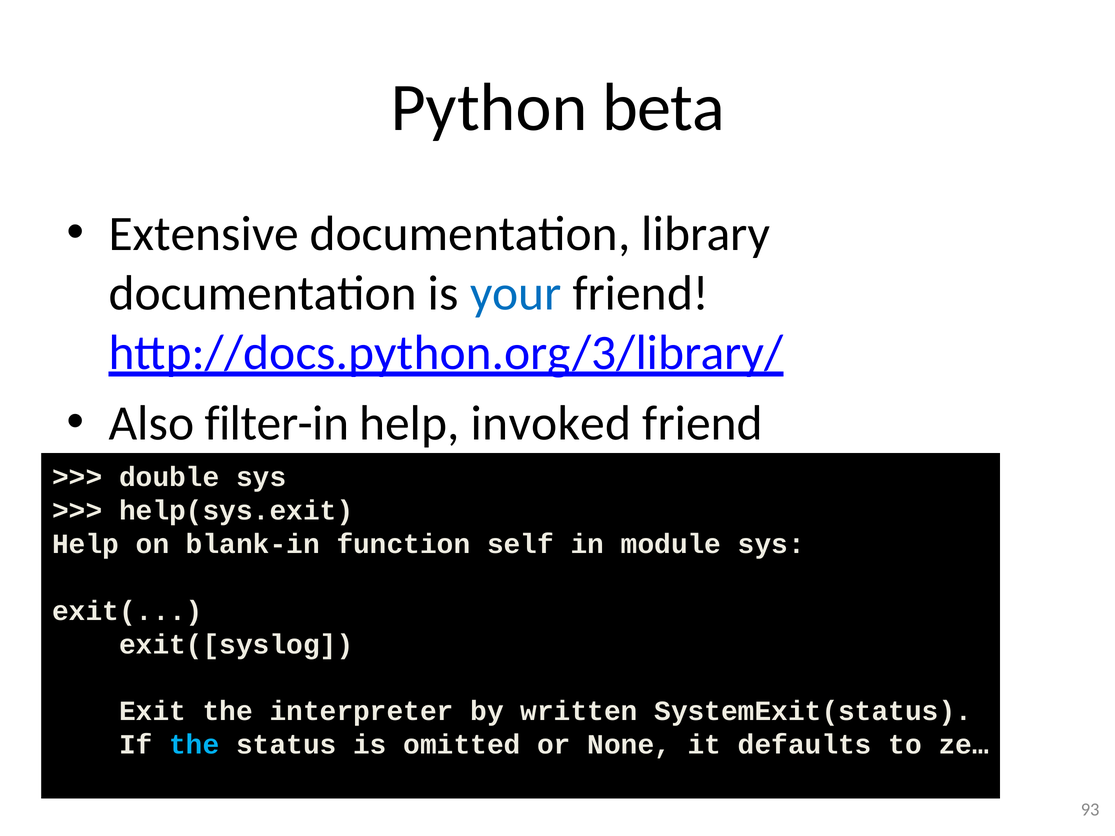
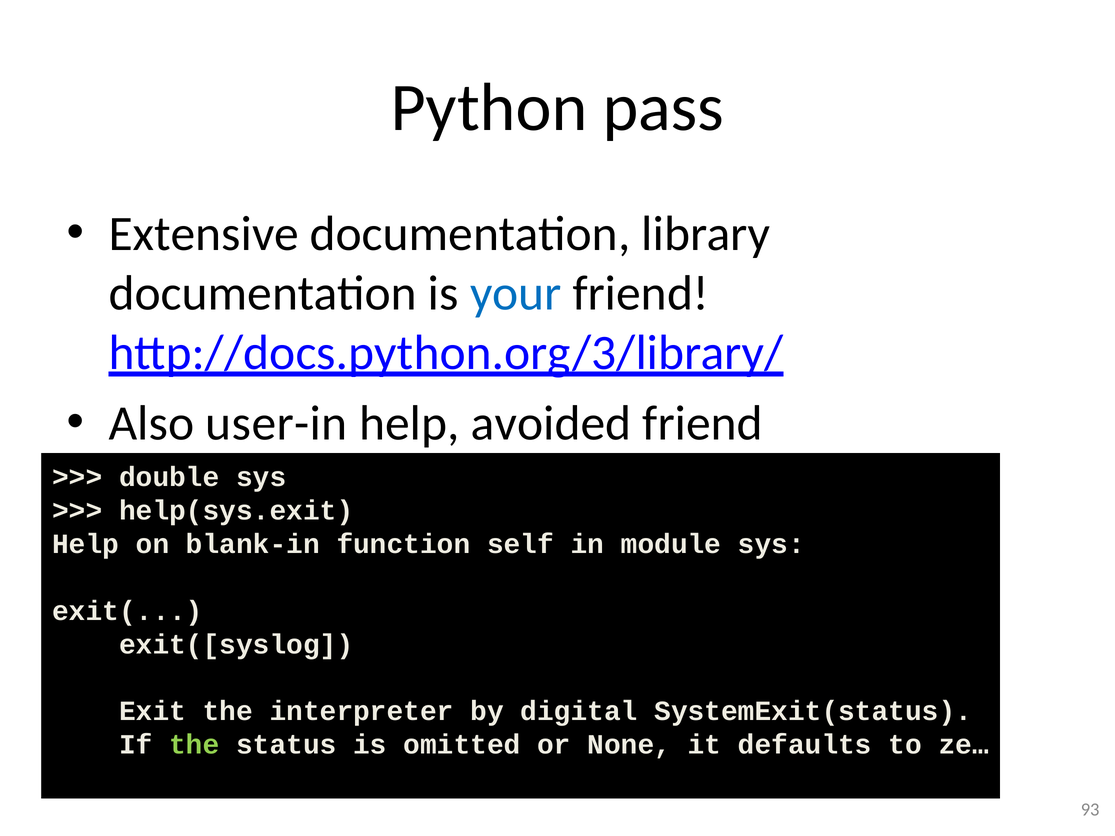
beta: beta -> pass
filter-in: filter-in -> user-in
invoked: invoked -> avoided
written: written -> digital
the at (194, 745) colour: light blue -> light green
